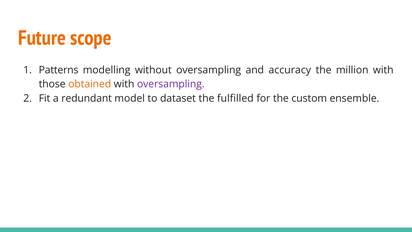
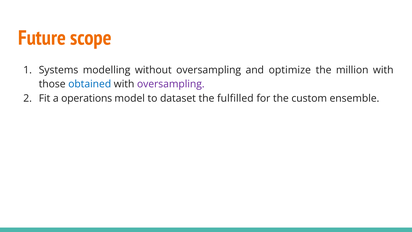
Patterns: Patterns -> Systems
accuracy: accuracy -> optimize
obtained colour: orange -> blue
redundant: redundant -> operations
